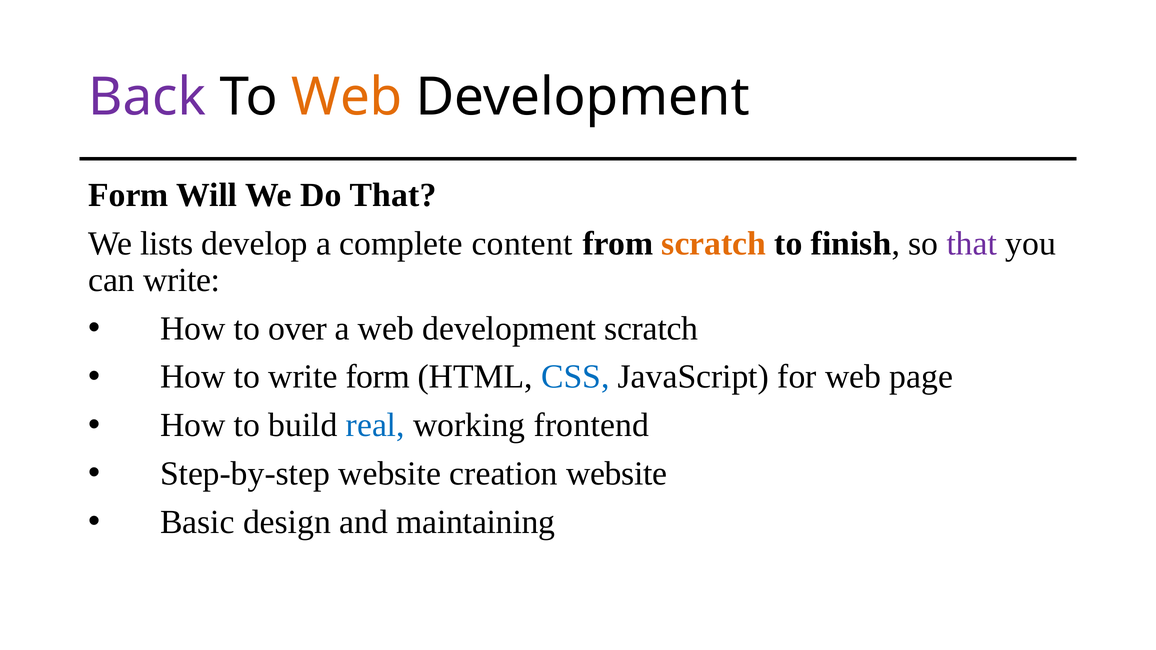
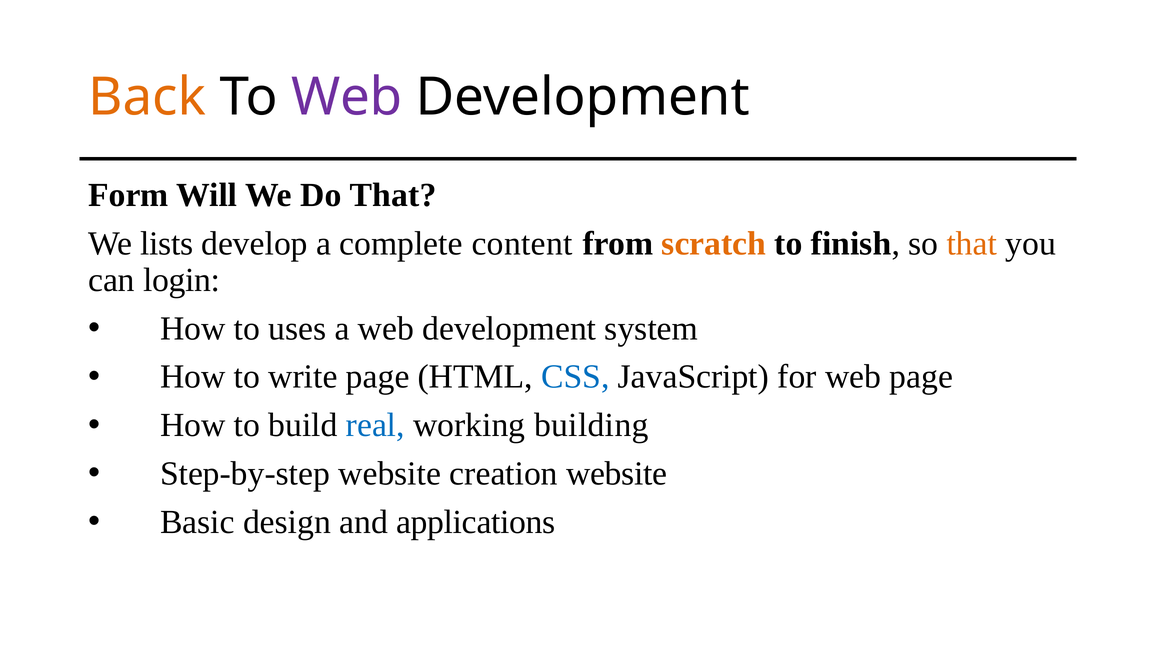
Back colour: purple -> orange
Web at (347, 97) colour: orange -> purple
that at (972, 244) colour: purple -> orange
can write: write -> login
over: over -> uses
development scratch: scratch -> system
write form: form -> page
frontend: frontend -> building
maintaining: maintaining -> applications
